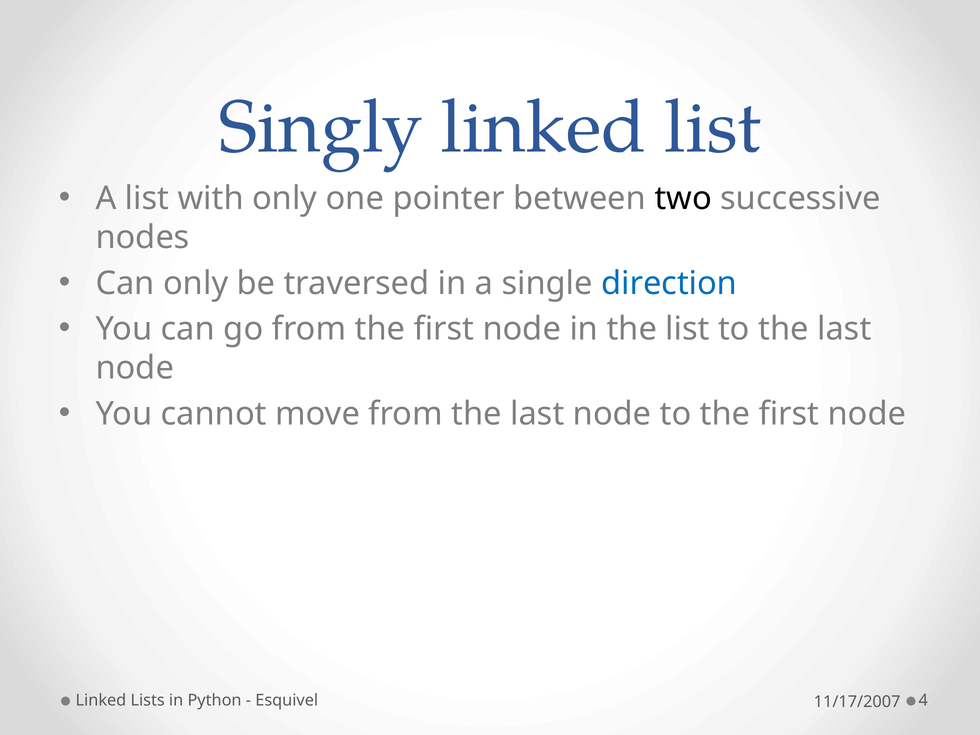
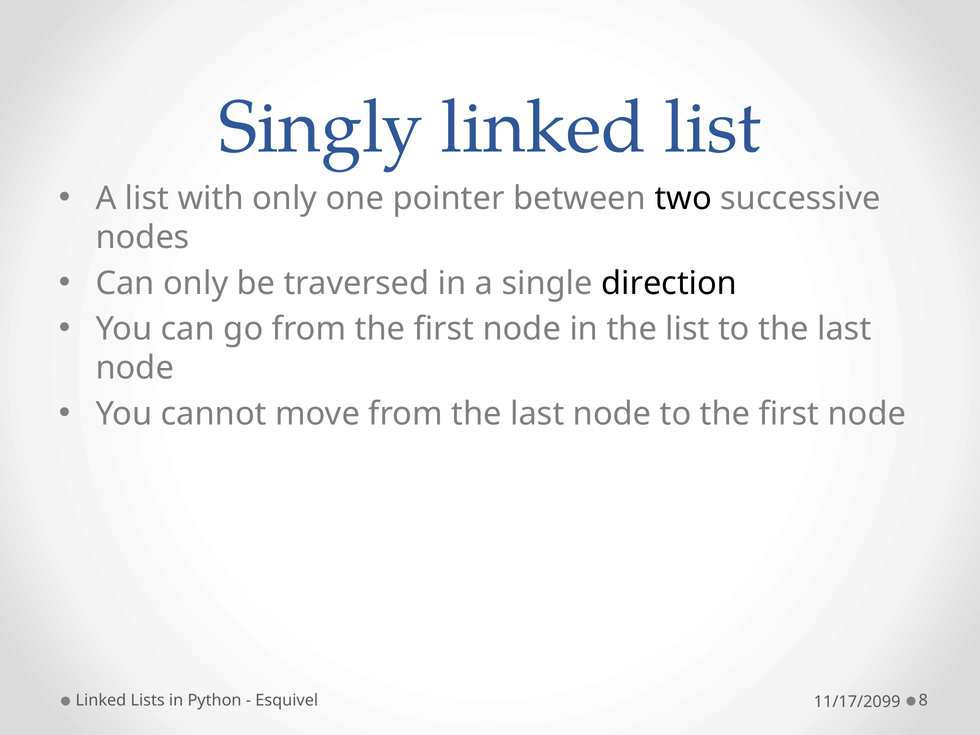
direction colour: blue -> black
4: 4 -> 8
11/17/2007: 11/17/2007 -> 11/17/2099
